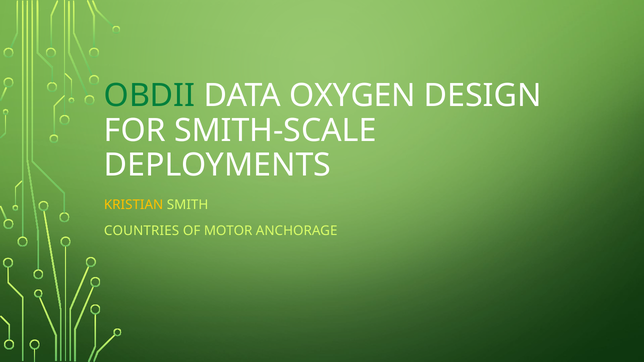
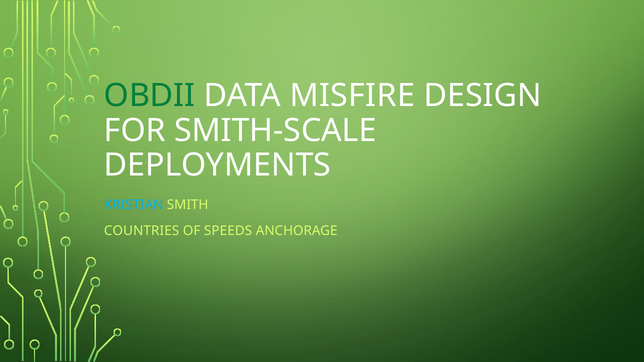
OXYGEN: OXYGEN -> MISFIRE
KRISTIAN colour: yellow -> light blue
MOTOR: MOTOR -> SPEEDS
